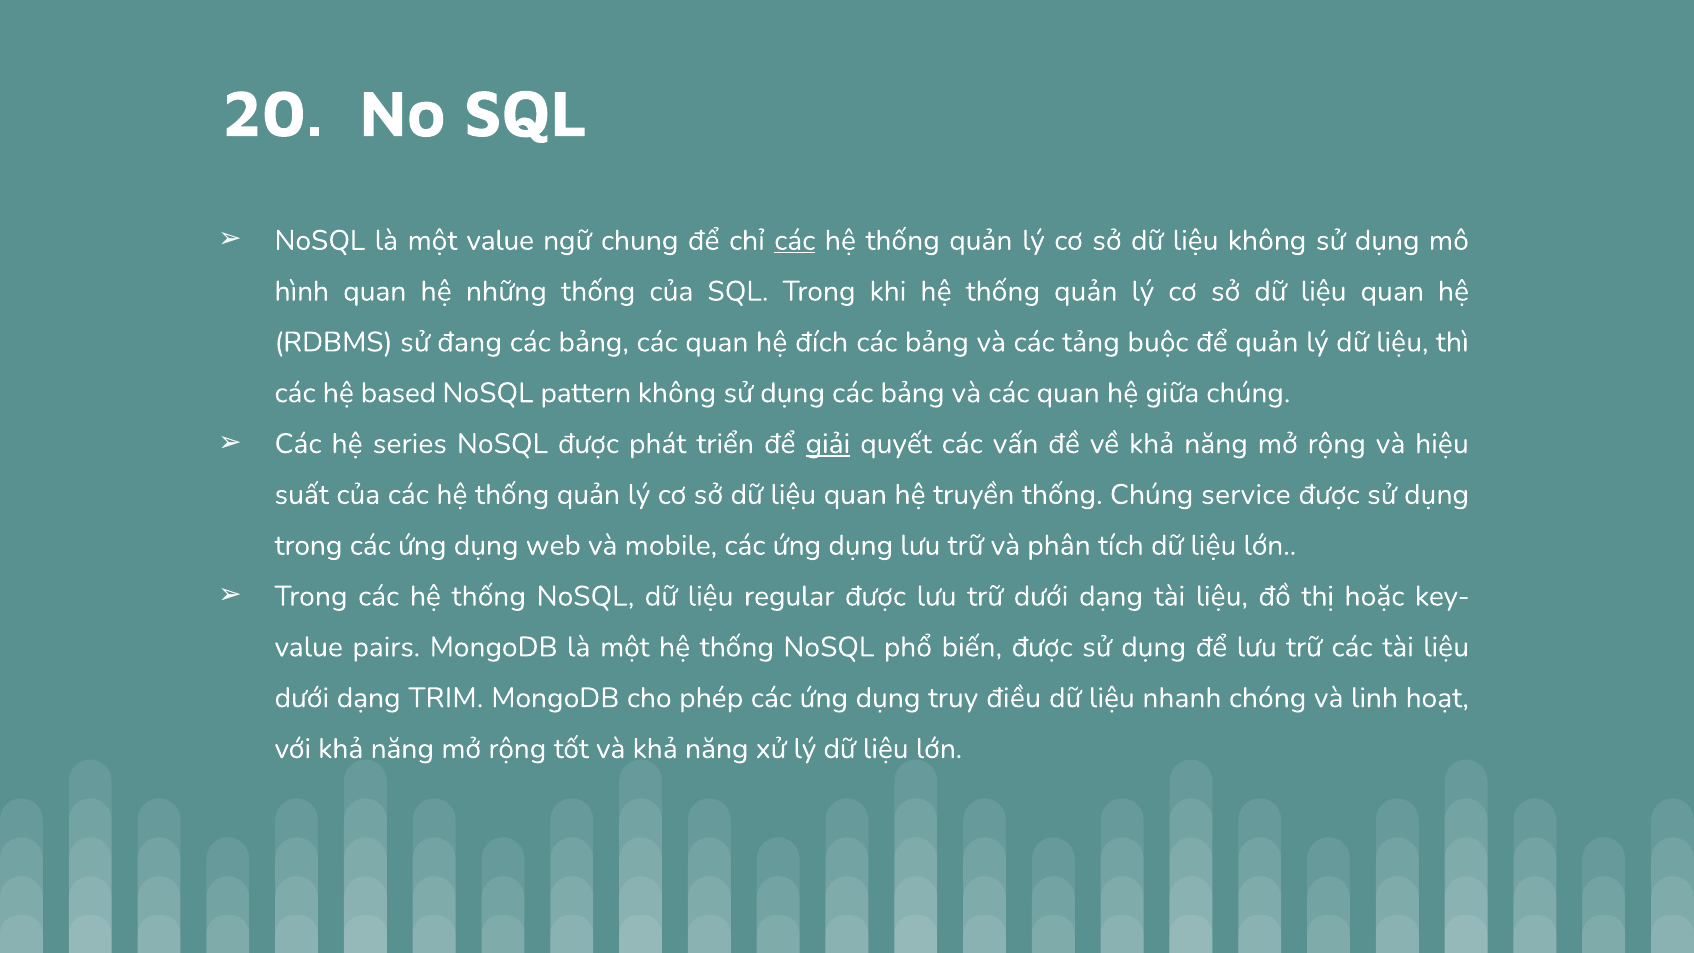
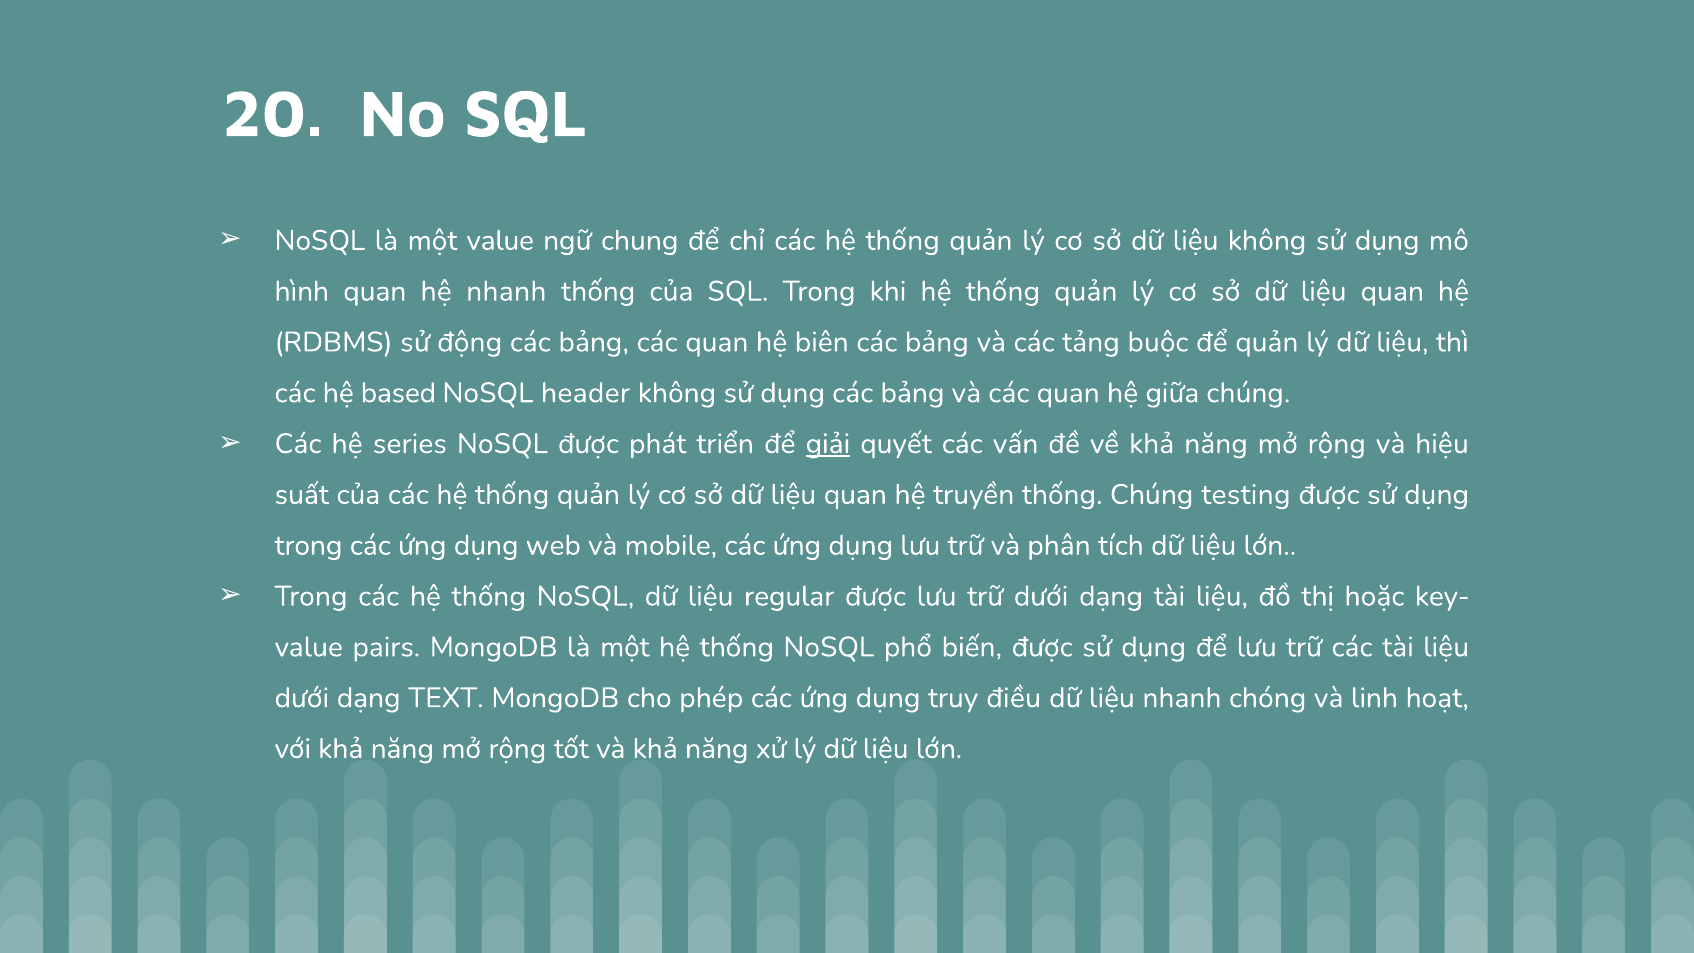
các at (795, 240) underline: present -> none
hệ những: những -> nhanh
đang: đang -> động
đích: đích -> biên
pattern: pattern -> header
service: service -> testing
TRIM: TRIM -> TEXT
